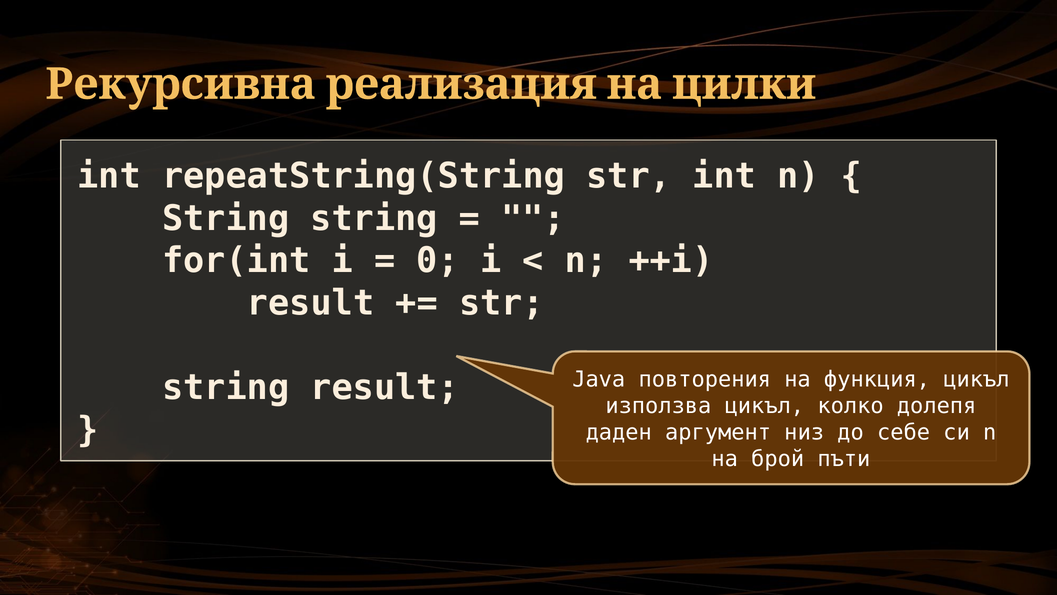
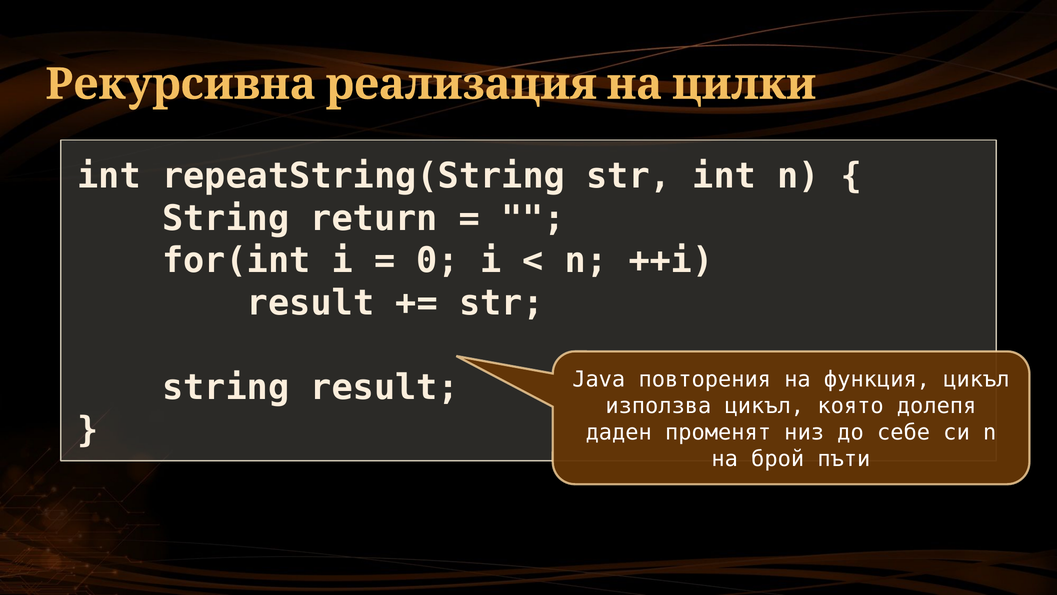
String string: string -> return
колко: колко -> която
аргумент: аргумент -> променят
